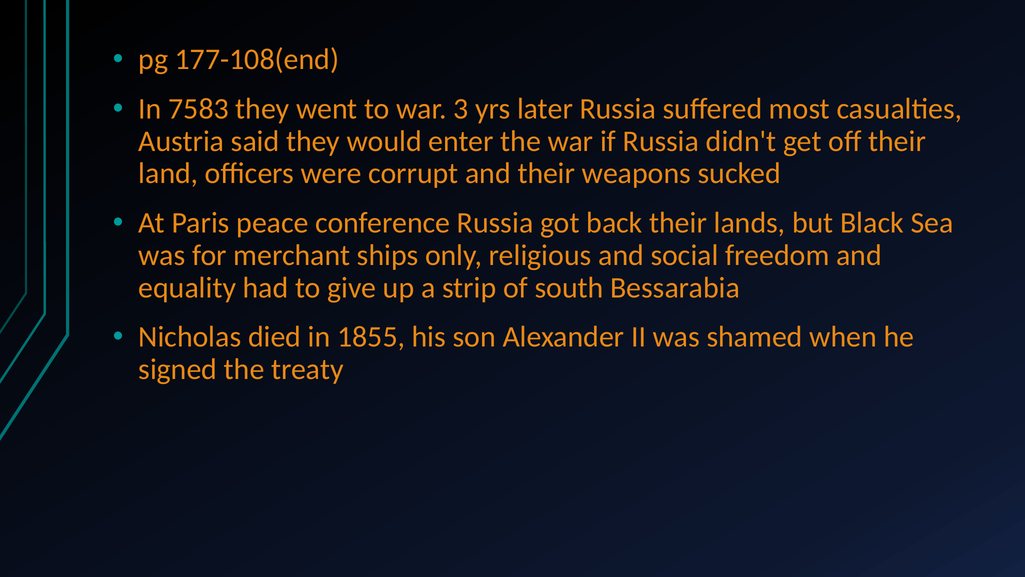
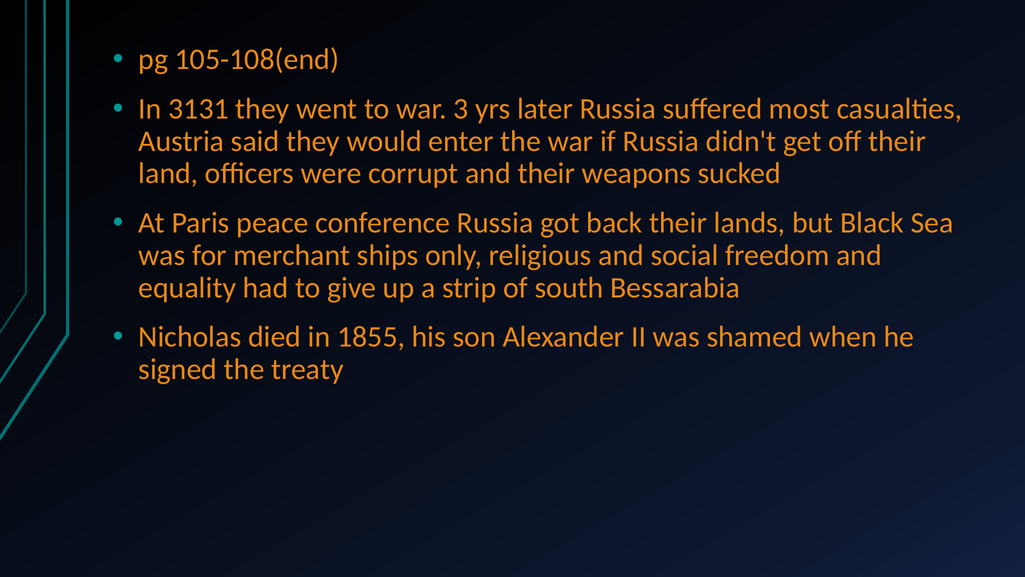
177-108(end: 177-108(end -> 105-108(end
7583: 7583 -> 3131
